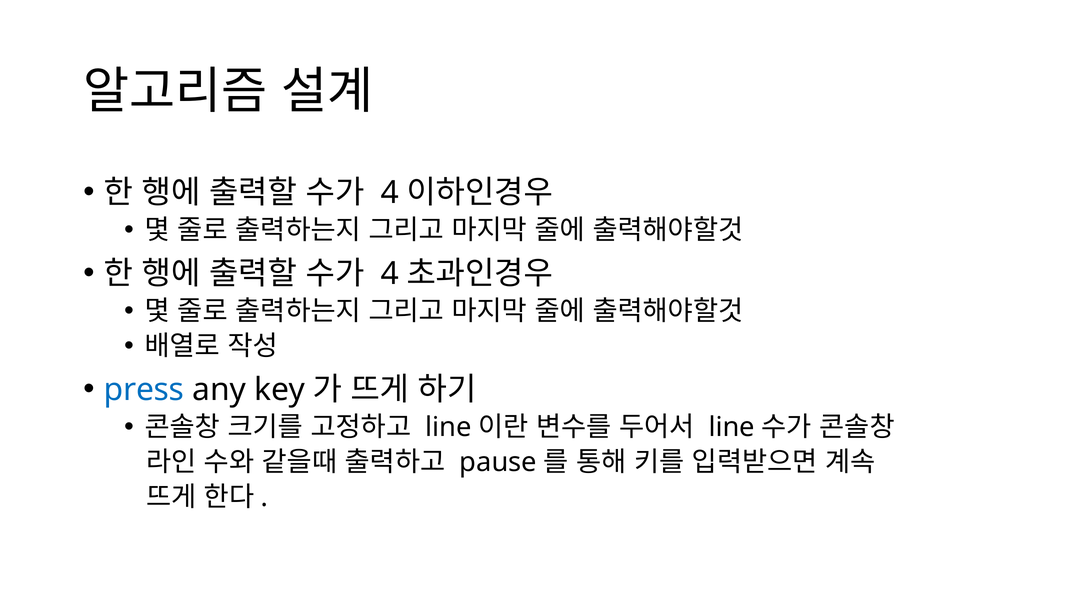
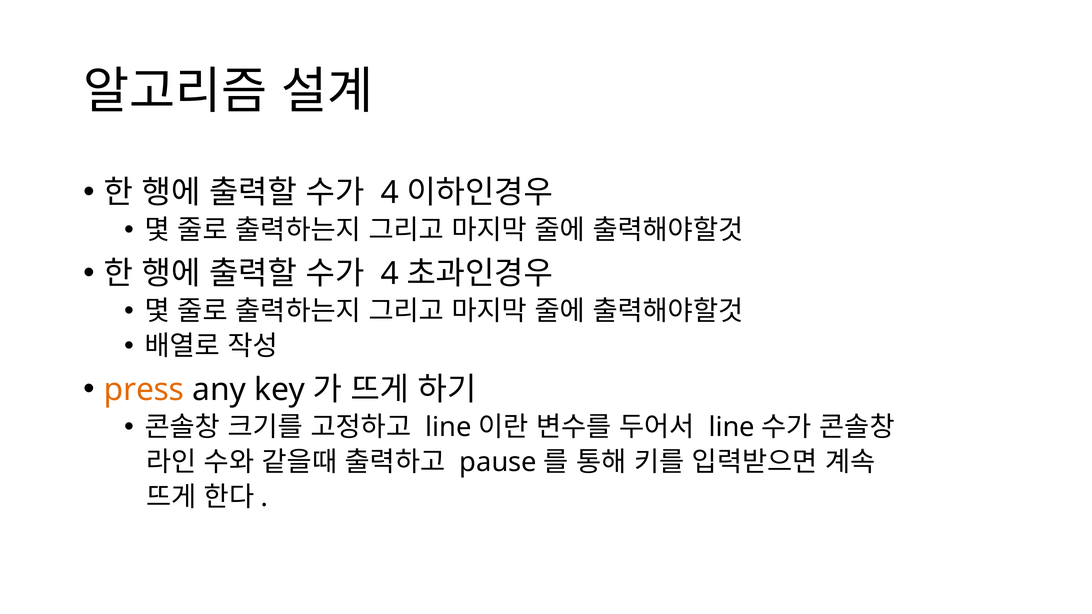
press colour: blue -> orange
